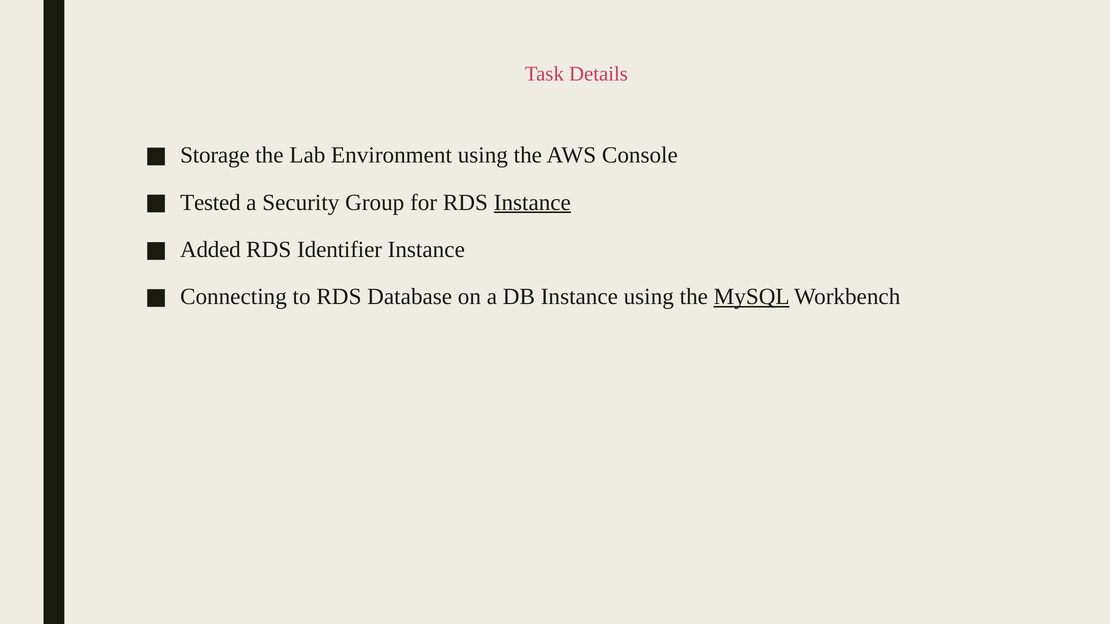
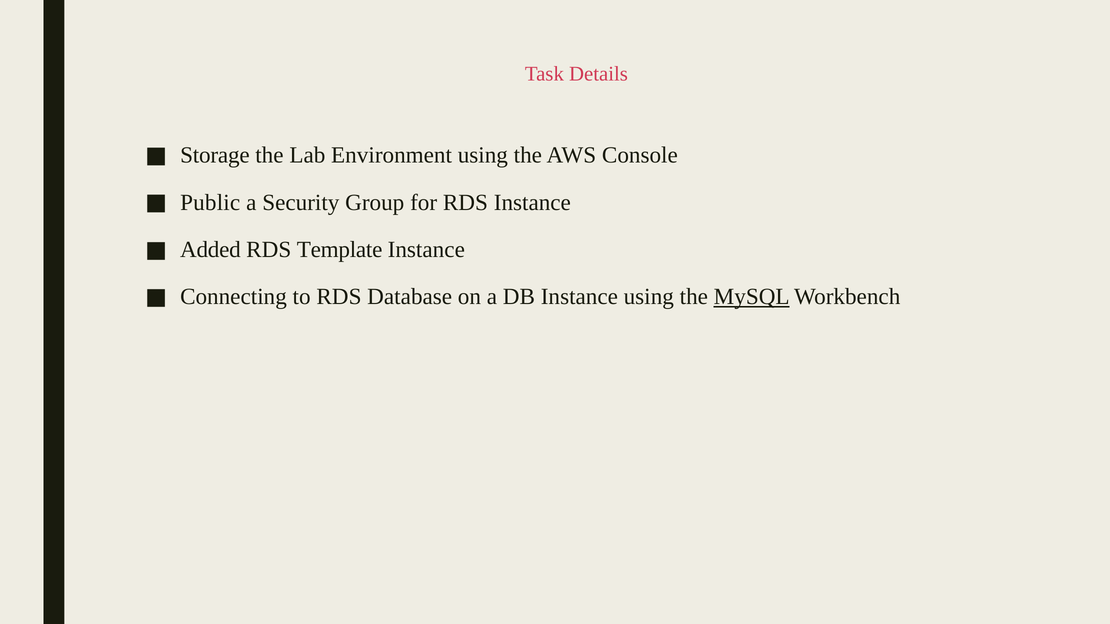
Tested: Tested -> Public
Instance at (532, 203) underline: present -> none
Identifier: Identifier -> Template
